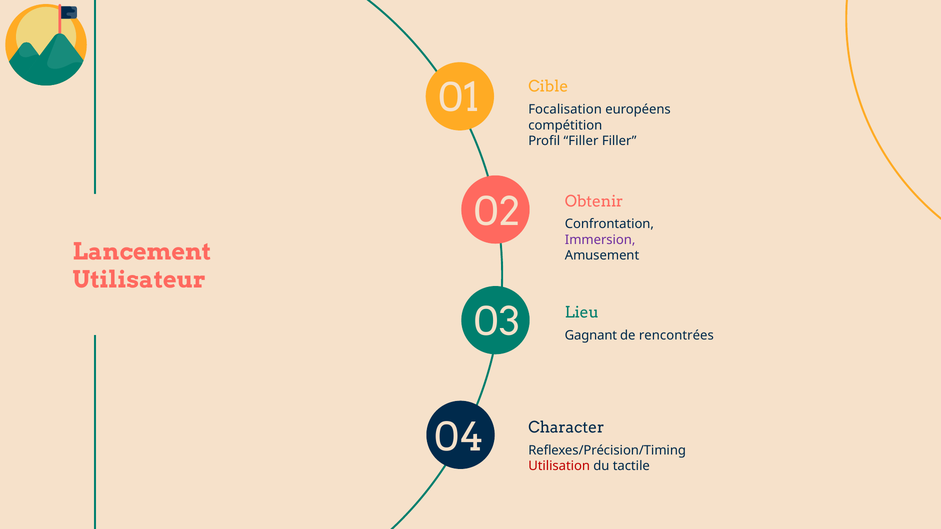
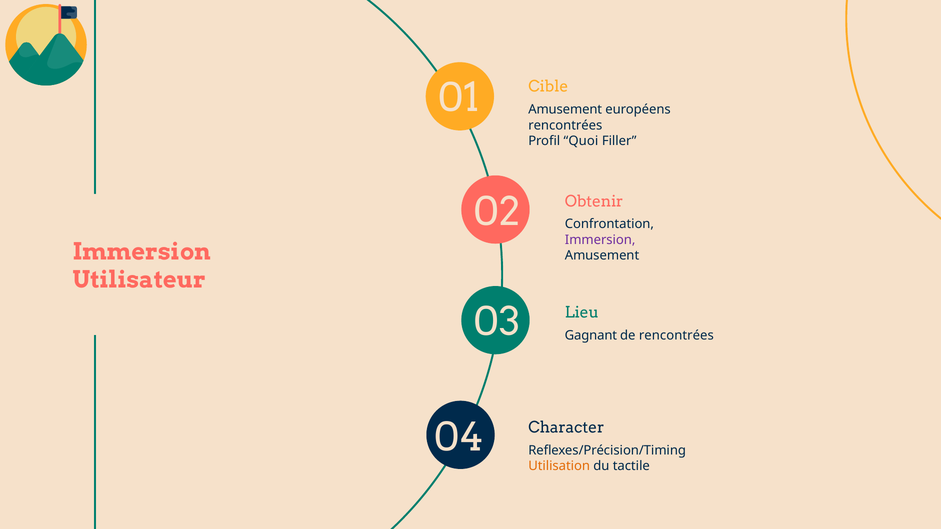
Focalisation at (565, 110): Focalisation -> Amusement
compétition at (565, 125): compétition -> rencontrées
Profil Filler: Filler -> Quoi
Lancement at (142, 252): Lancement -> Immersion
Utilisation colour: red -> orange
